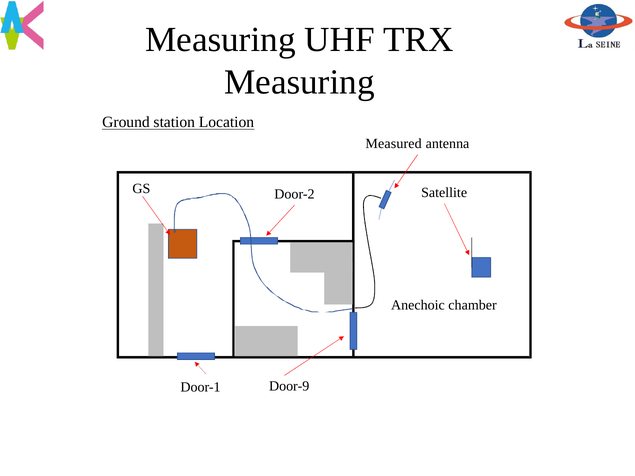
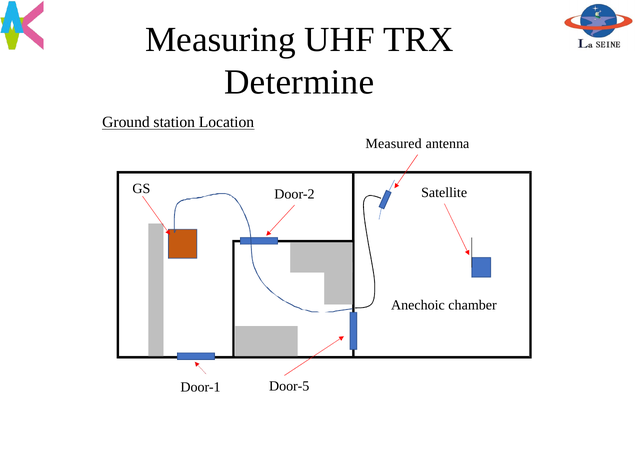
Measuring at (299, 82): Measuring -> Determine
Door-9: Door-9 -> Door-5
